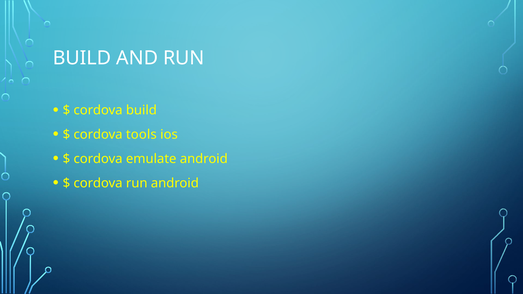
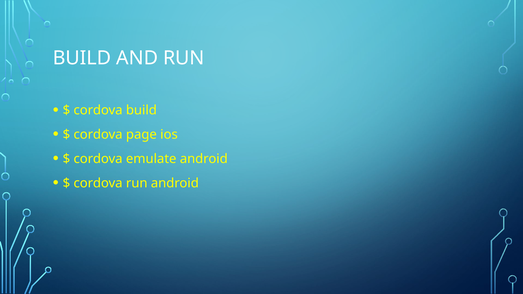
tools: tools -> page
